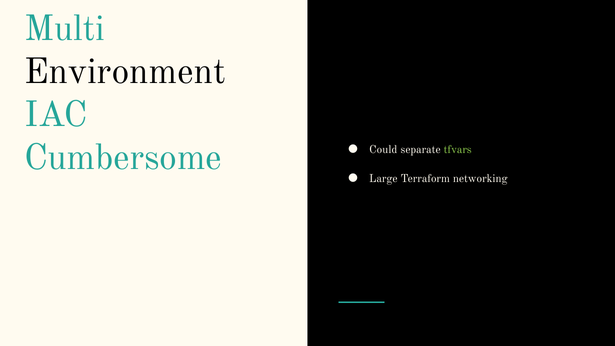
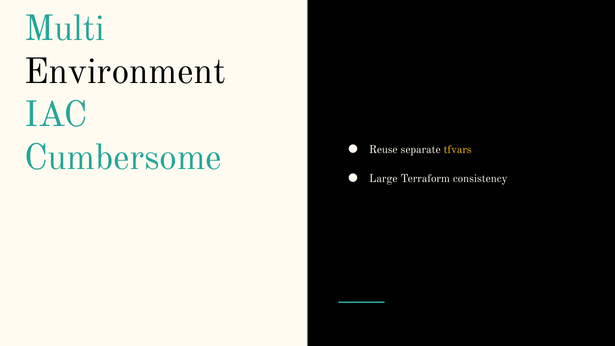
Could: Could -> Reuse
tfvars colour: light green -> yellow
networking: networking -> consistency
